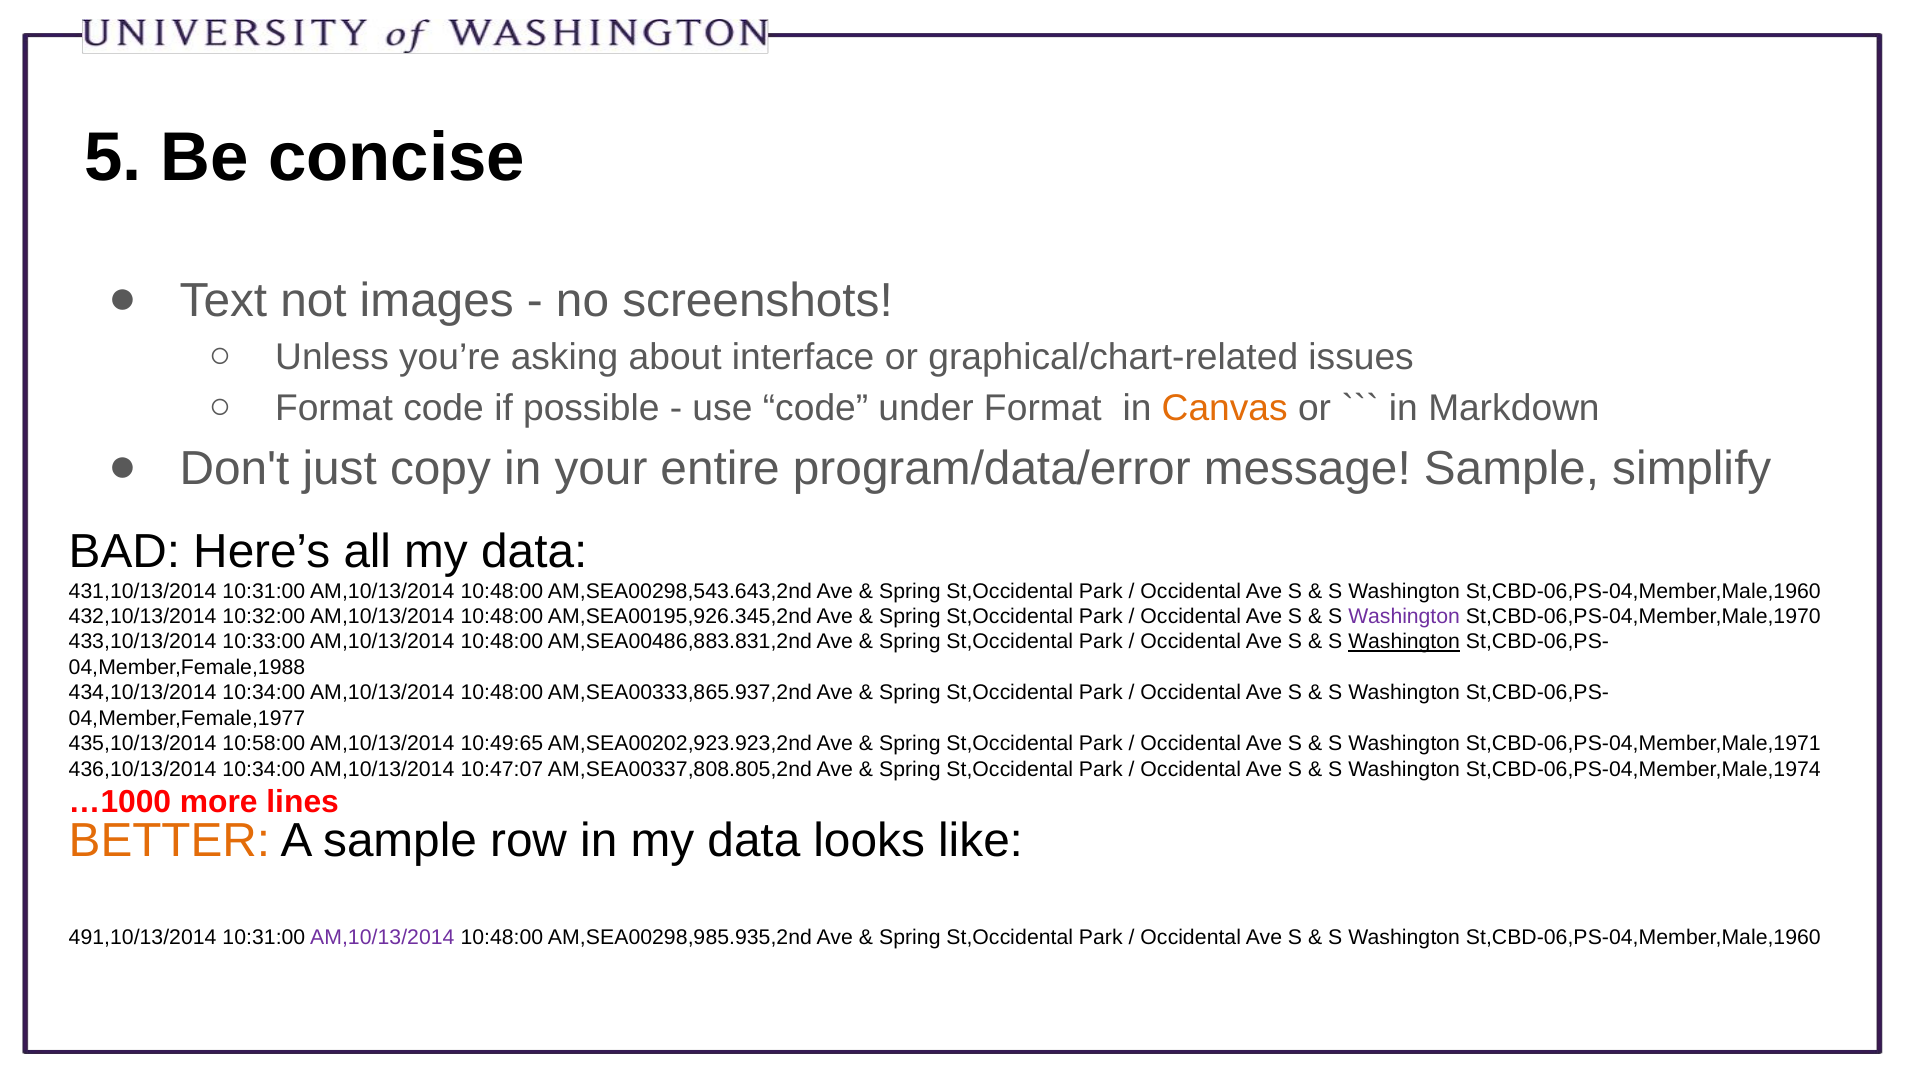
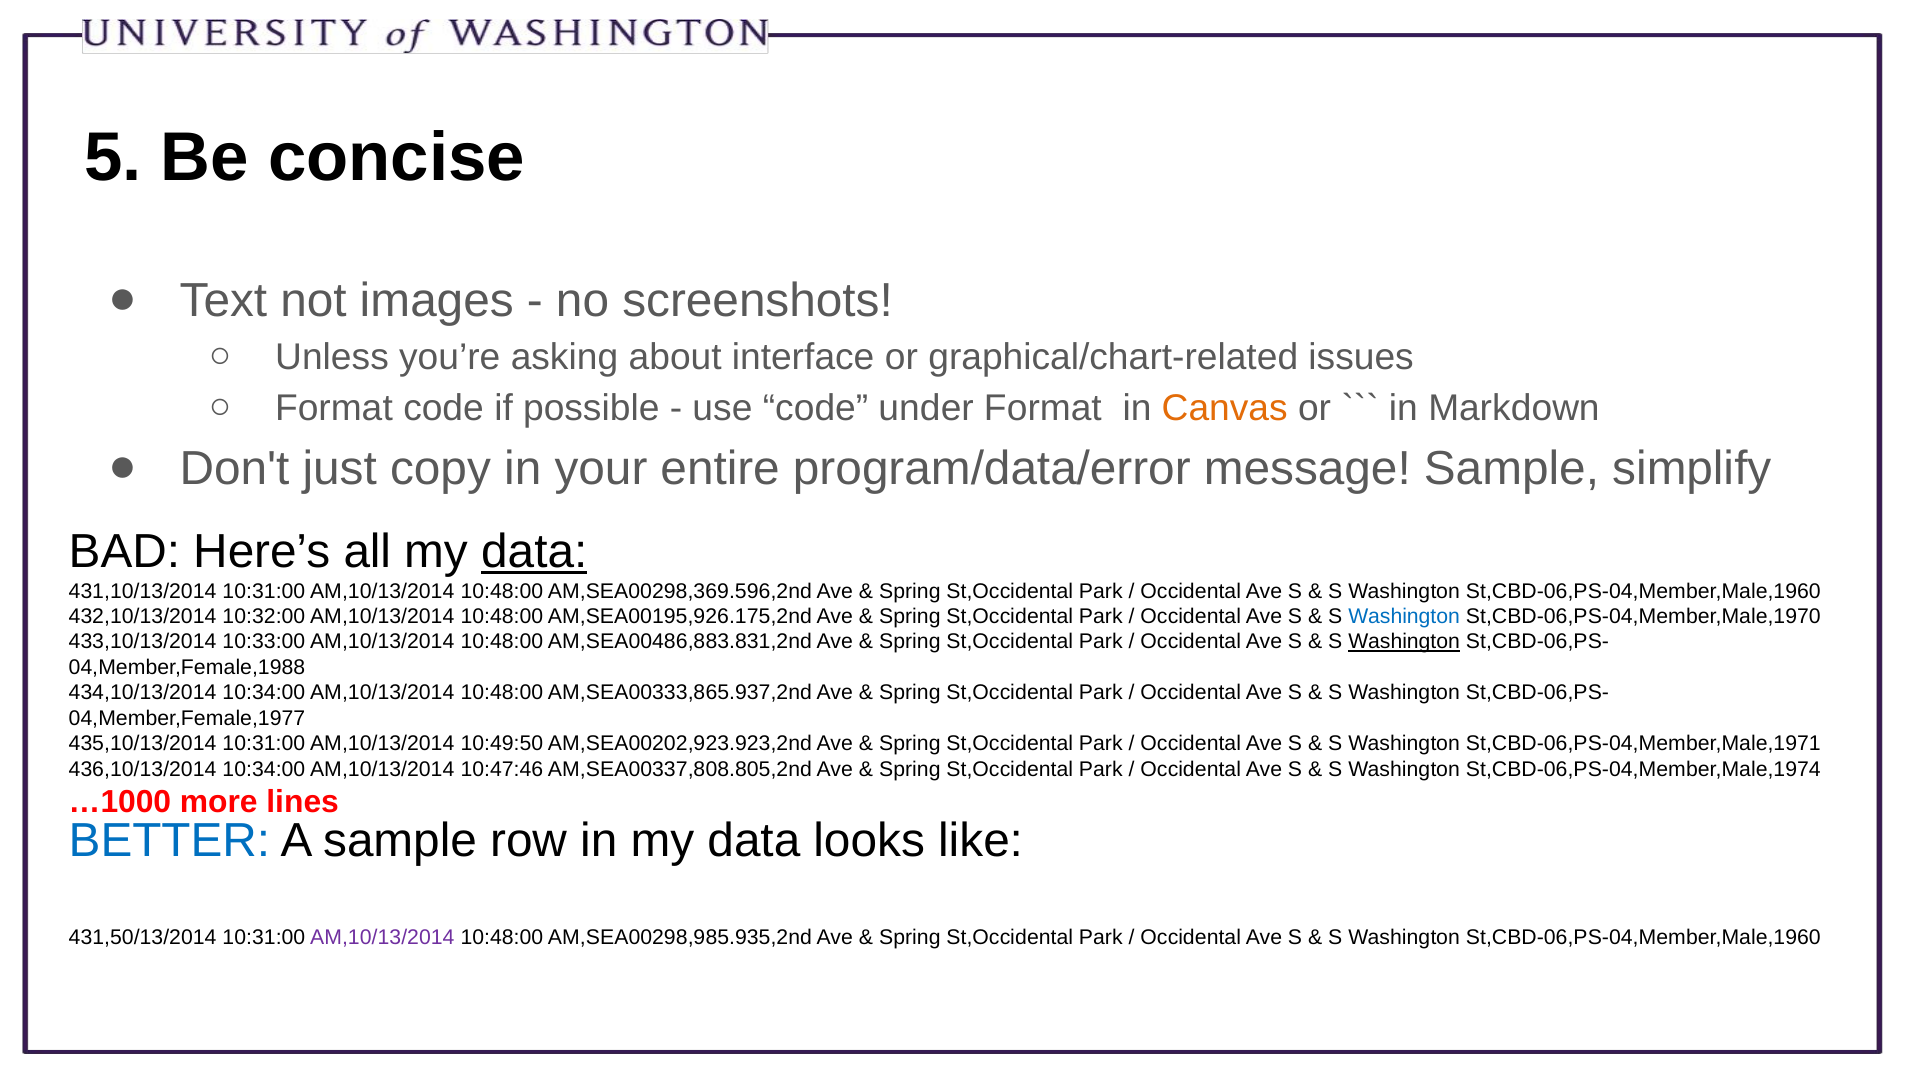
data at (534, 552) underline: none -> present
AM,SEA00298,543.643,2nd: AM,SEA00298,543.643,2nd -> AM,SEA00298,369.596,2nd
AM,SEA00195,926.345,2nd: AM,SEA00195,926.345,2nd -> AM,SEA00195,926.175,2nd
Washington at (1404, 617) colour: purple -> blue
435,10/13/2014 10:58:00: 10:58:00 -> 10:31:00
10:49:65: 10:49:65 -> 10:49:50
10:47:07: 10:47:07 -> 10:47:46
BETTER colour: orange -> blue
491,10/13/2014: 491,10/13/2014 -> 431,50/13/2014
